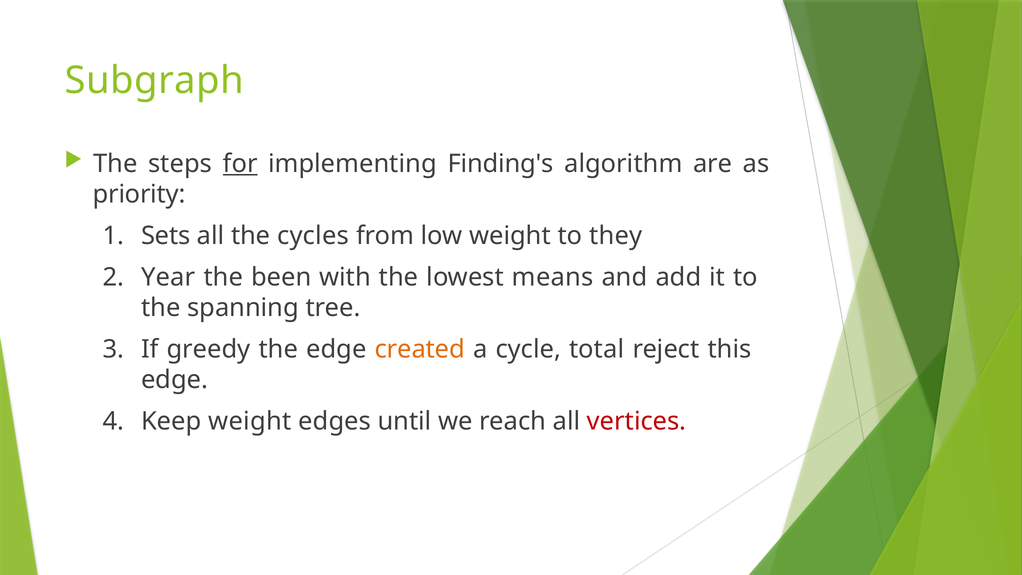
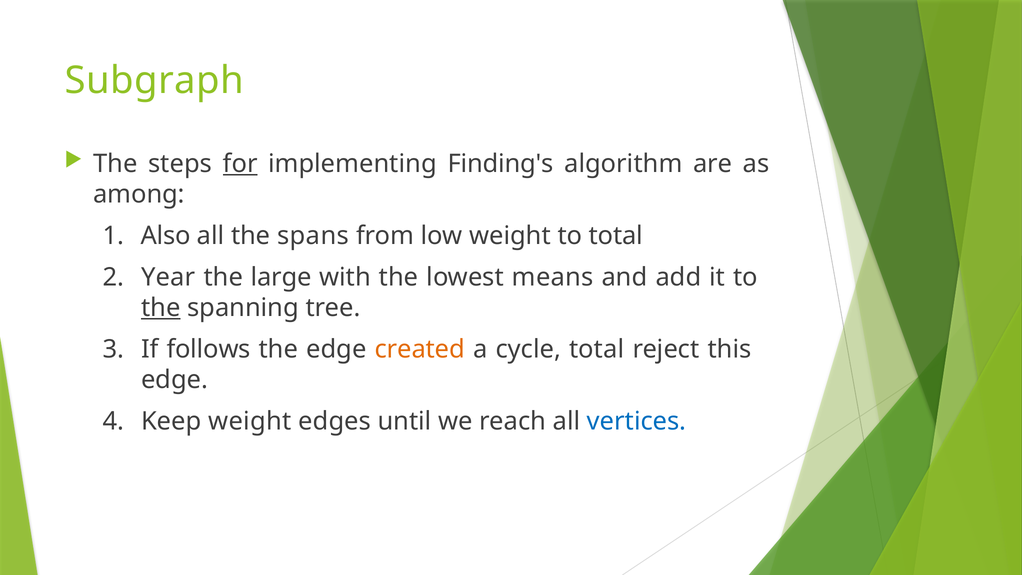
priority: priority -> among
Sets: Sets -> Also
cycles: cycles -> spans
to they: they -> total
been: been -> large
the at (161, 308) underline: none -> present
greedy: greedy -> follows
vertices colour: red -> blue
